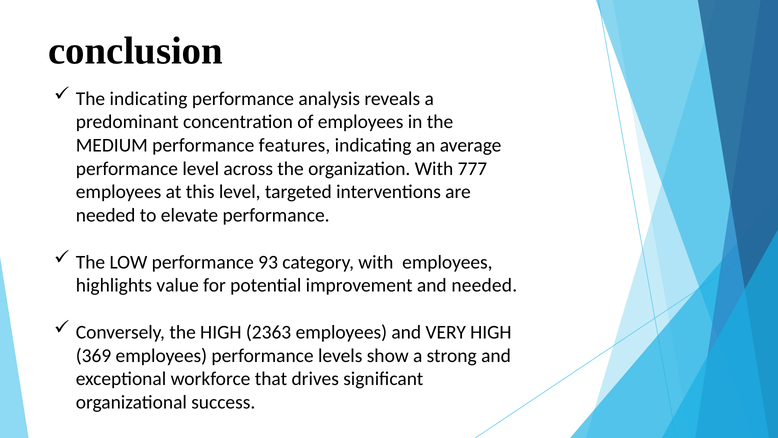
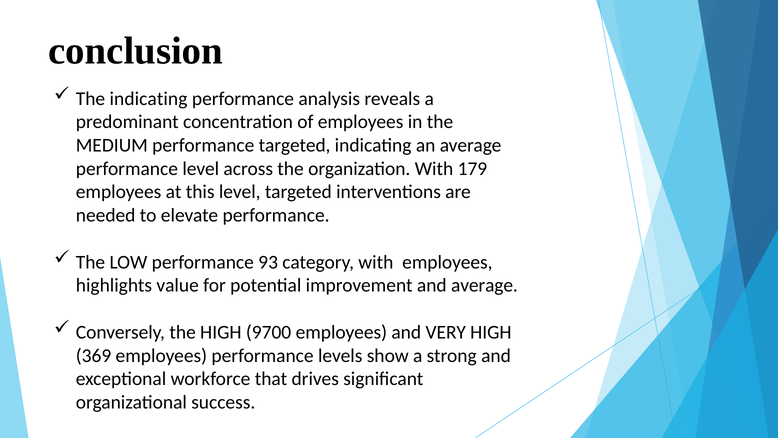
performance features: features -> targeted
777: 777 -> 179
and needed: needed -> average
2363: 2363 -> 9700
